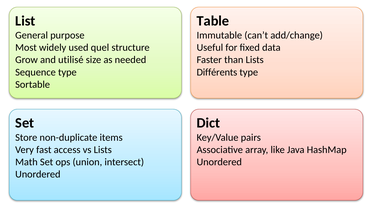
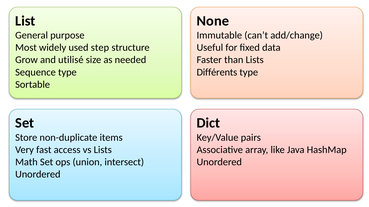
Table: Table -> None
quel: quel -> step
